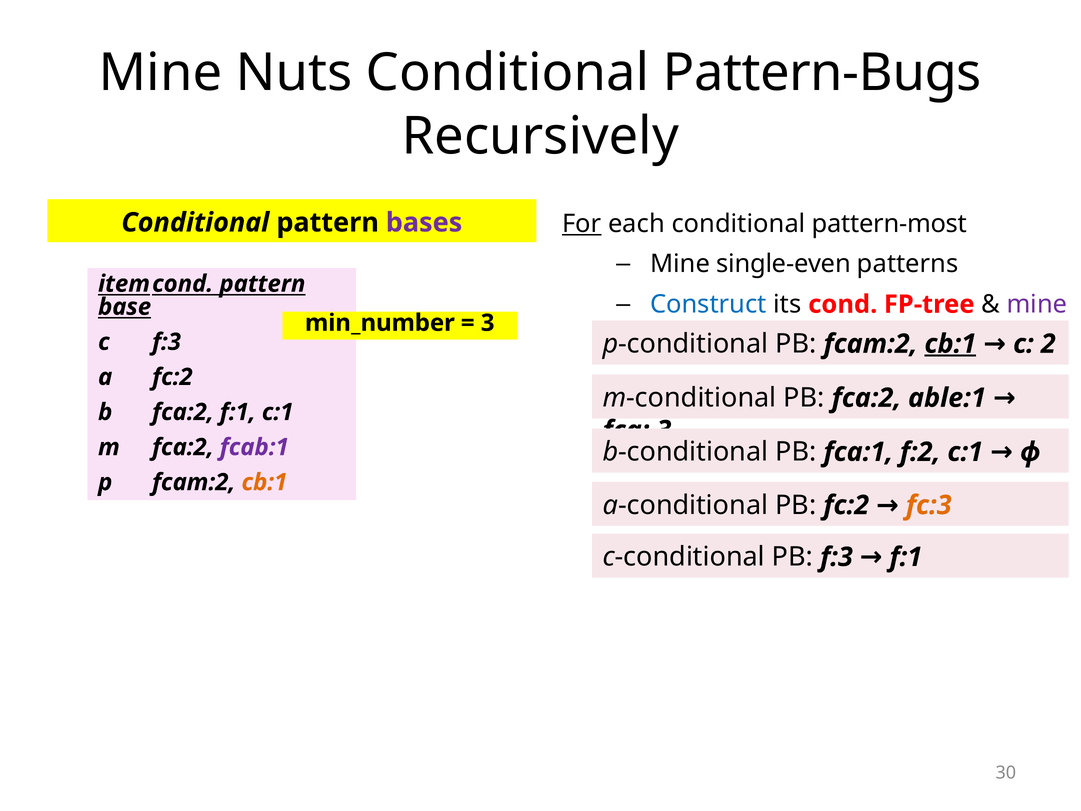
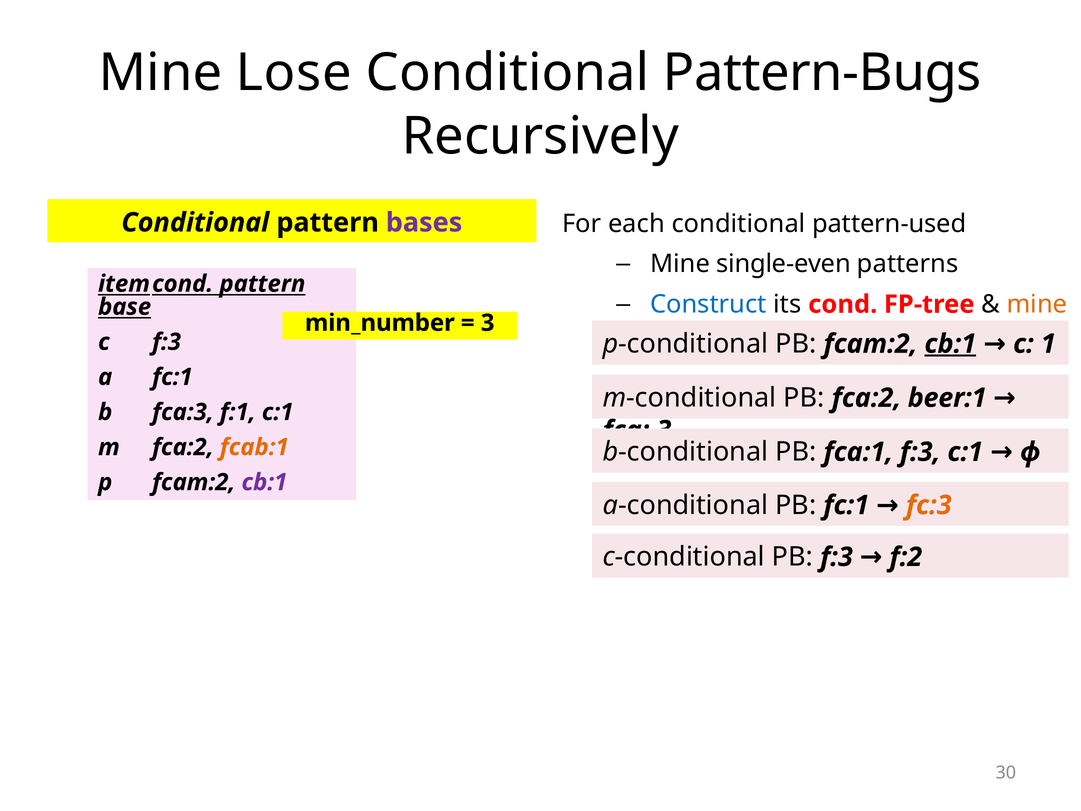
Nuts: Nuts -> Lose
For underline: present -> none
pattern-most: pattern-most -> pattern-used
mine at (1037, 304) colour: purple -> orange
2: 2 -> 1
a fc:2: fc:2 -> fc:1
able:1: able:1 -> beer:1
b fca:2: fca:2 -> fca:3
fcab:1 colour: purple -> orange
fca:1 f:2: f:2 -> f:3
cb:1 at (264, 482) colour: orange -> purple
PB fc:2: fc:2 -> fc:1
f:1 at (906, 557): f:1 -> f:2
